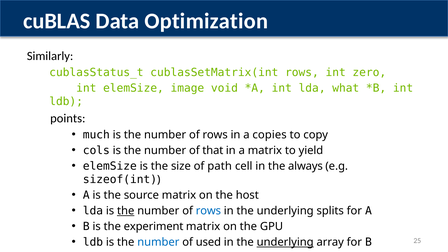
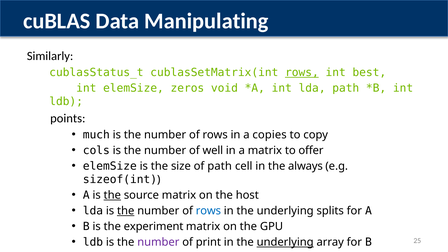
Optimization: Optimization -> Manipulating
rows at (302, 72) underline: none -> present
zero: zero -> best
image: image -> zeros
lda what: what -> path
that: that -> well
yield: yield -> offer
the at (112, 195) underline: none -> present
number at (158, 242) colour: blue -> purple
used: used -> print
